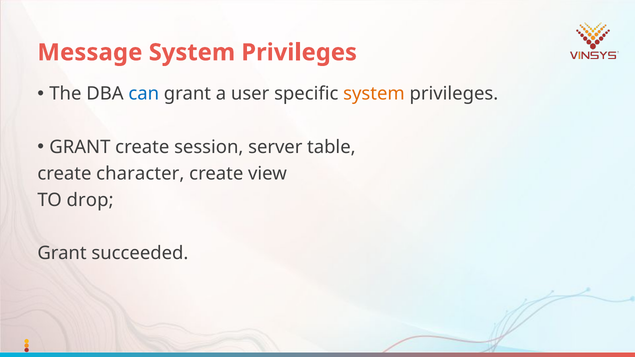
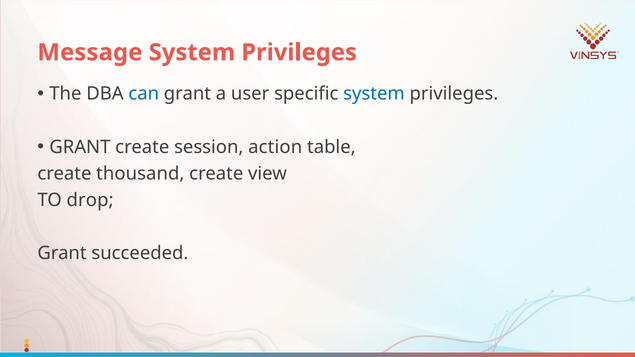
system at (374, 94) colour: orange -> blue
server: server -> action
character: character -> thousand
